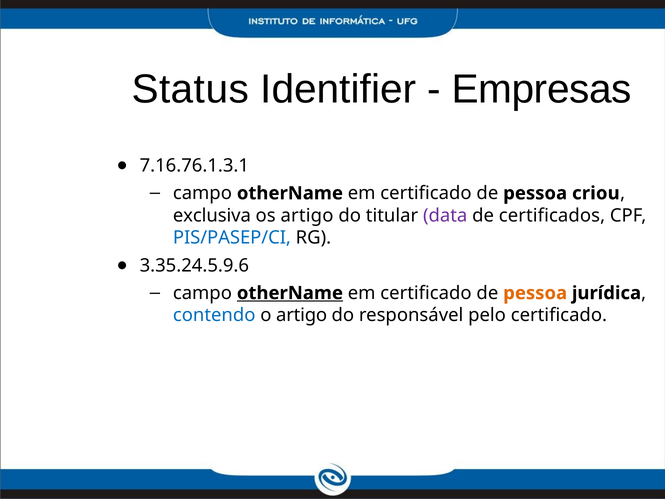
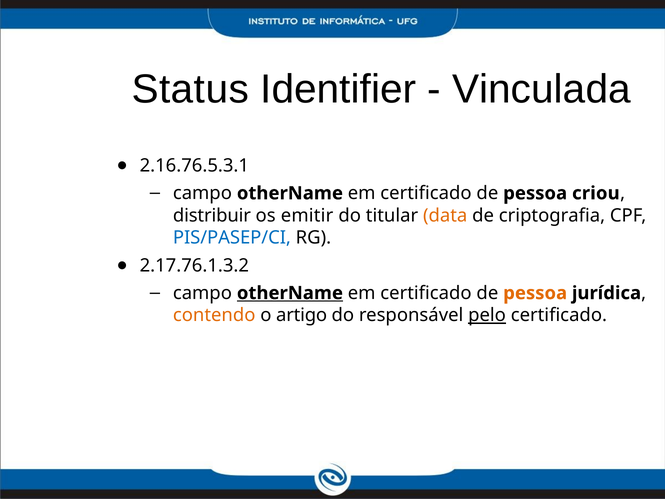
Empresas: Empresas -> Vinculada
7.16.76.1.3.1: 7.16.76.1.3.1 -> 2.16.76.5.3.1
exclusiva: exclusiva -> distribuir
os artigo: artigo -> emitir
data colour: purple -> orange
certificados: certificados -> criptografia
3.35.24.5.9.6: 3.35.24.5.9.6 -> 2.17.76.1.3.2
contendo colour: blue -> orange
pelo underline: none -> present
